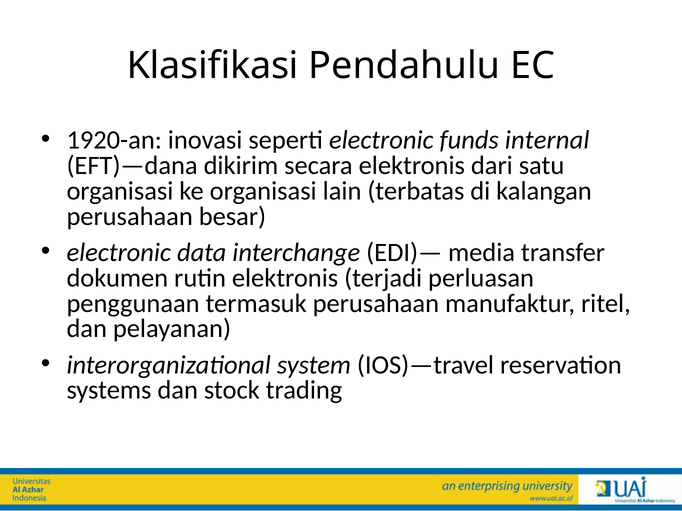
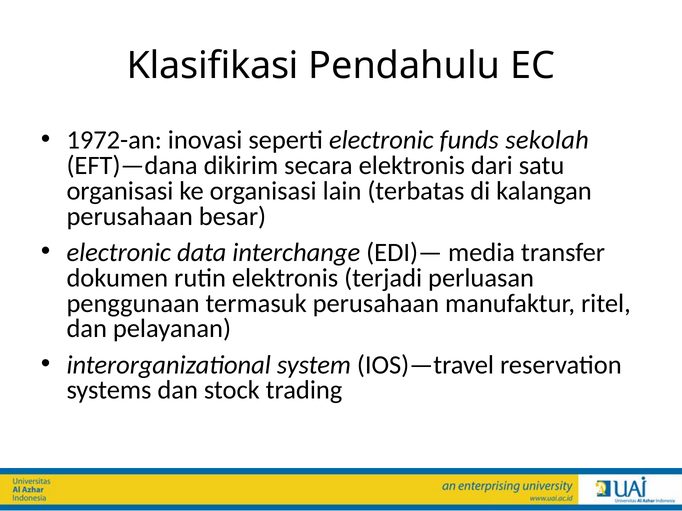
1920-an: 1920-an -> 1972-an
internal: internal -> sekolah
